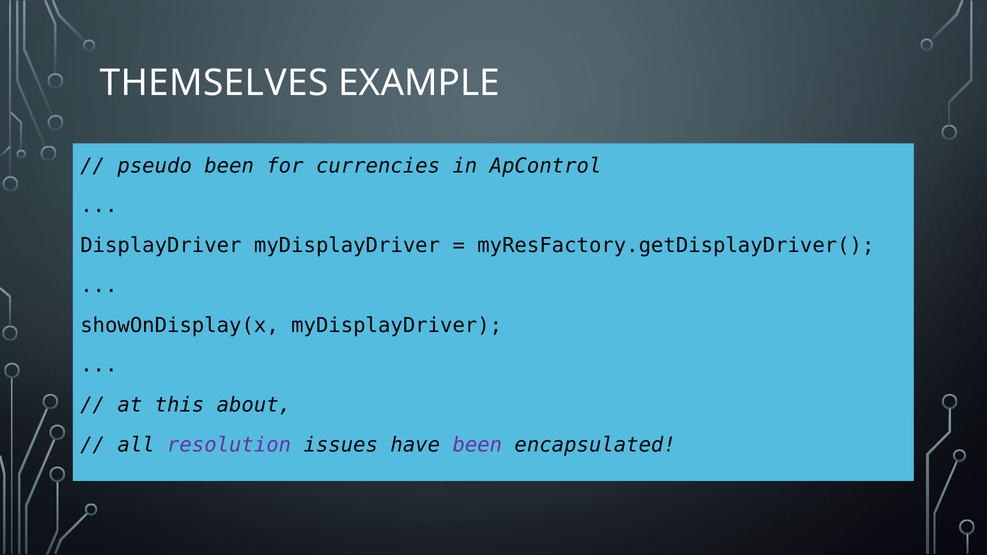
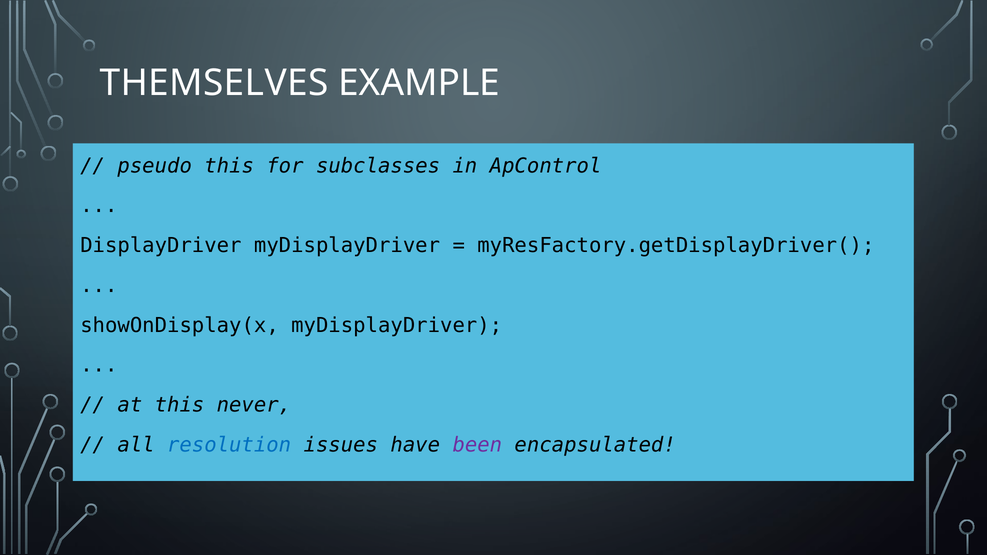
pseudo been: been -> this
currencies: currencies -> subclasses
about: about -> never
resolution colour: purple -> blue
